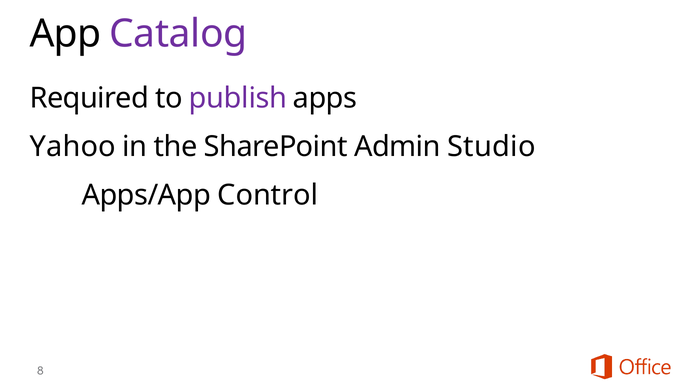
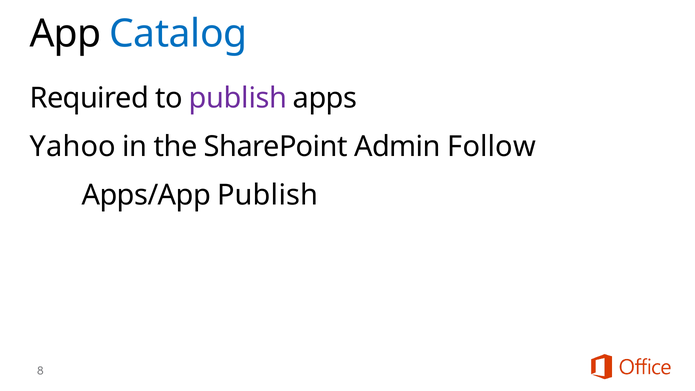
Catalog colour: purple -> blue
Studio: Studio -> Follow
Apps/App Control: Control -> Publish
